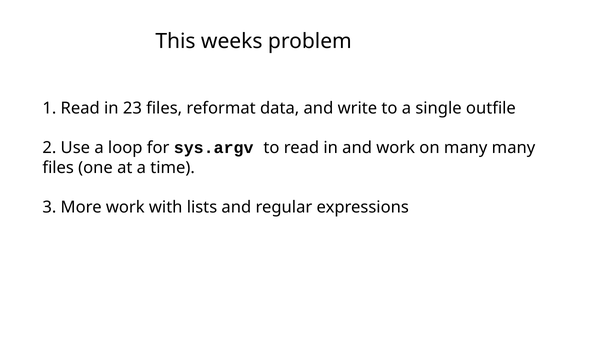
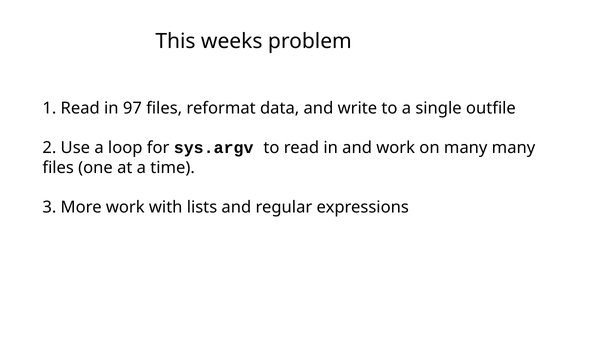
23: 23 -> 97
